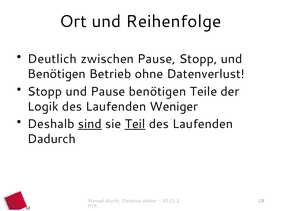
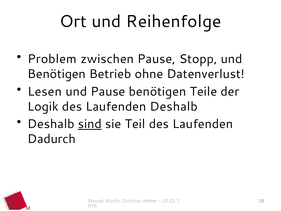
Deutlich: Deutlich -> Problem
Stopp at (45, 91): Stopp -> Lesen
Laufenden Weniger: Weniger -> Deshalb
Teil underline: present -> none
